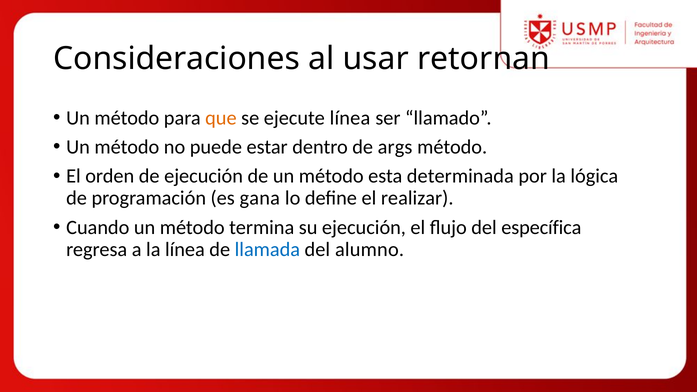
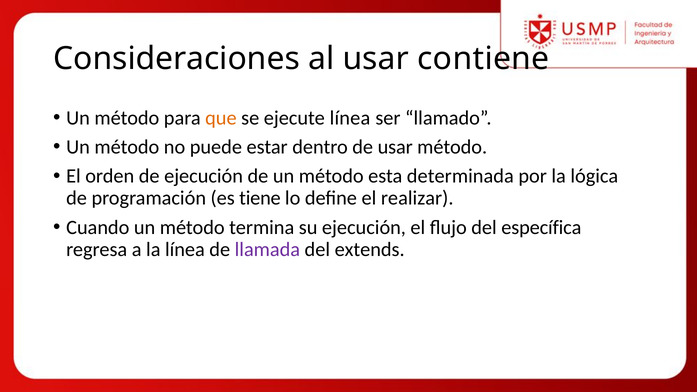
retornan: retornan -> contiene
de args: args -> usar
gana: gana -> tiene
llamada colour: blue -> purple
alumno: alumno -> extends
